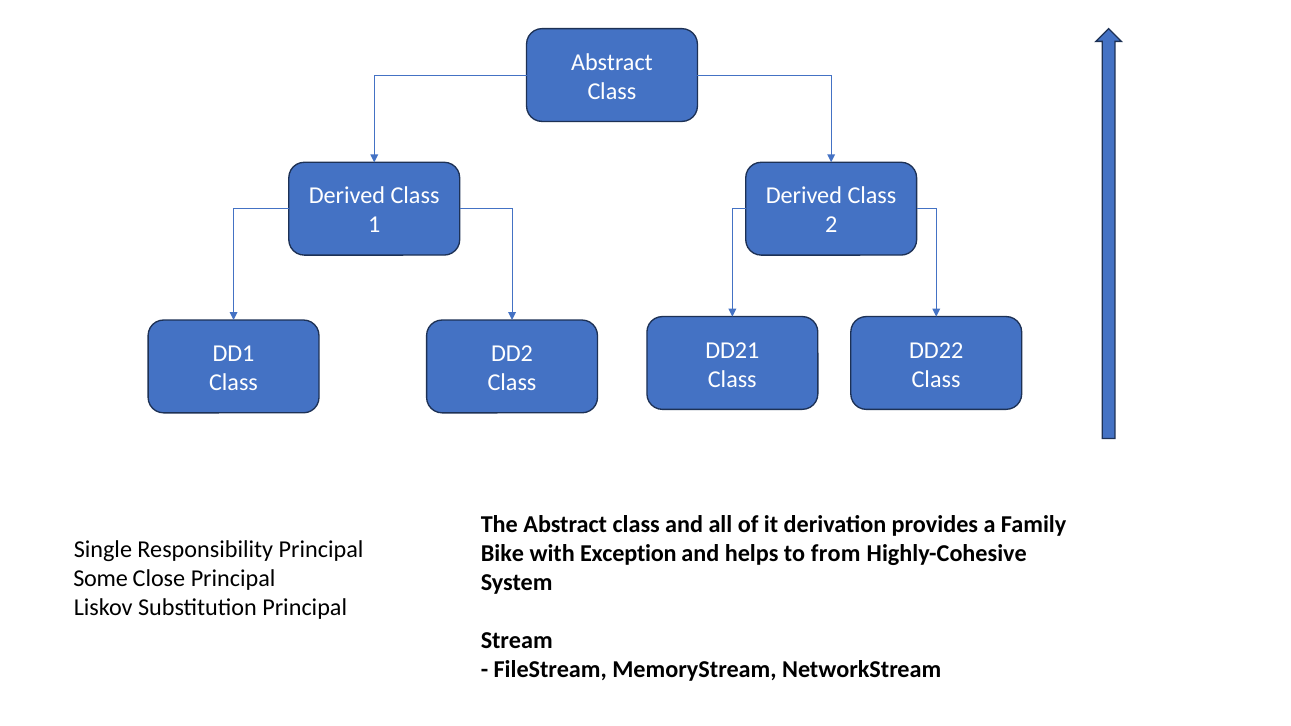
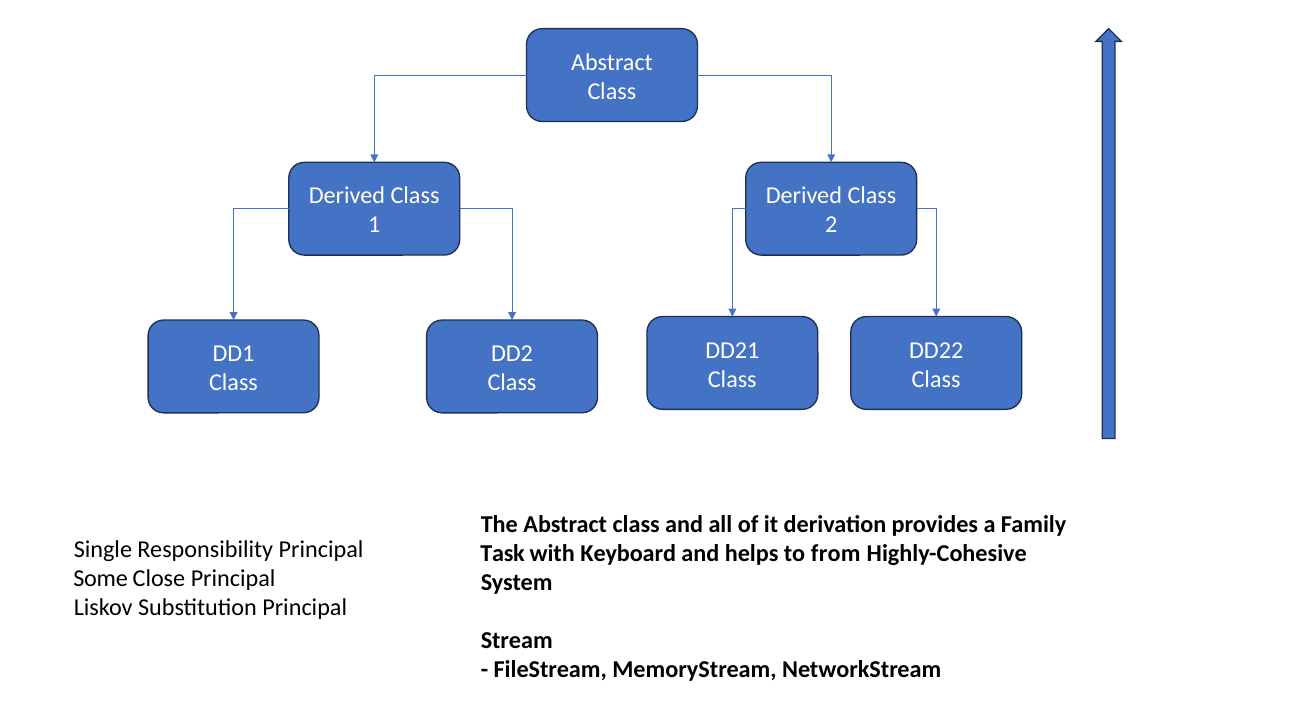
Bike: Bike -> Task
Exception: Exception -> Keyboard
